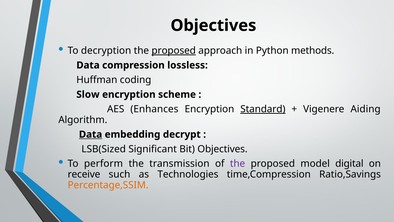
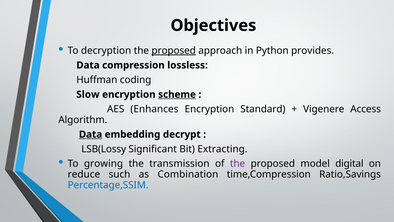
methods: methods -> provides
scheme underline: none -> present
Standard underline: present -> none
Aiding: Aiding -> Access
LSB(Sized: LSB(Sized -> LSB(Lossy
Bit Objectives: Objectives -> Extracting
perform: perform -> growing
receive: receive -> reduce
Technologies: Technologies -> Combination
Percentage,SSIM colour: orange -> blue
